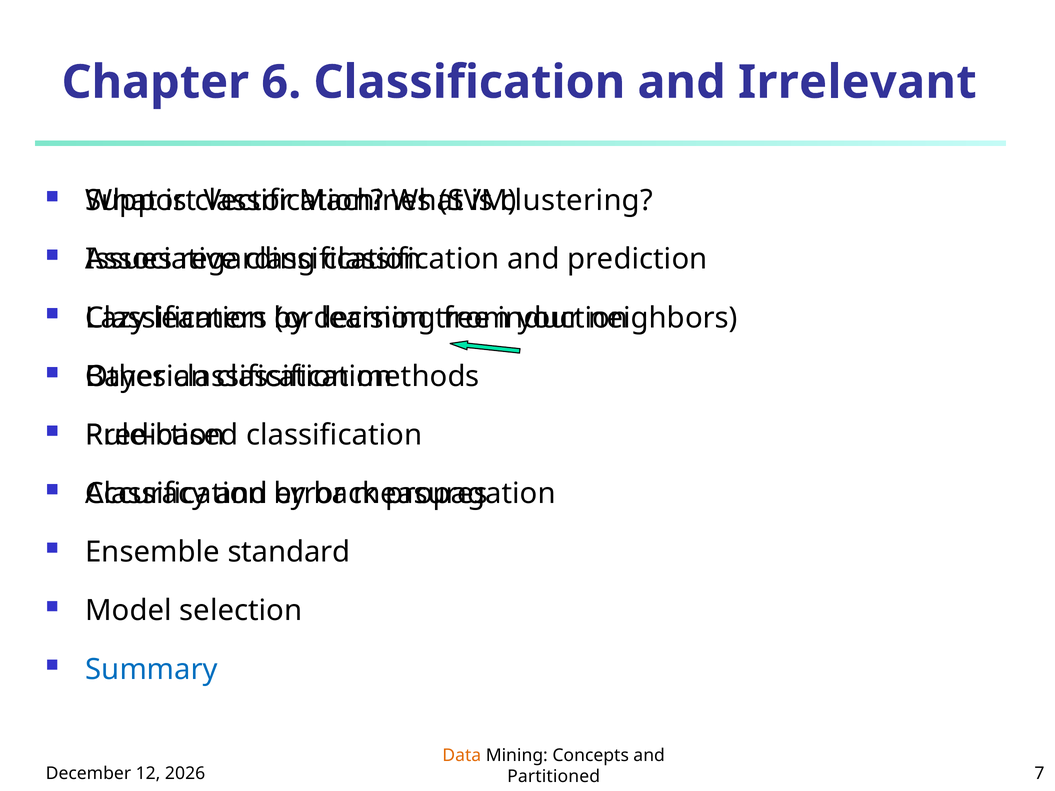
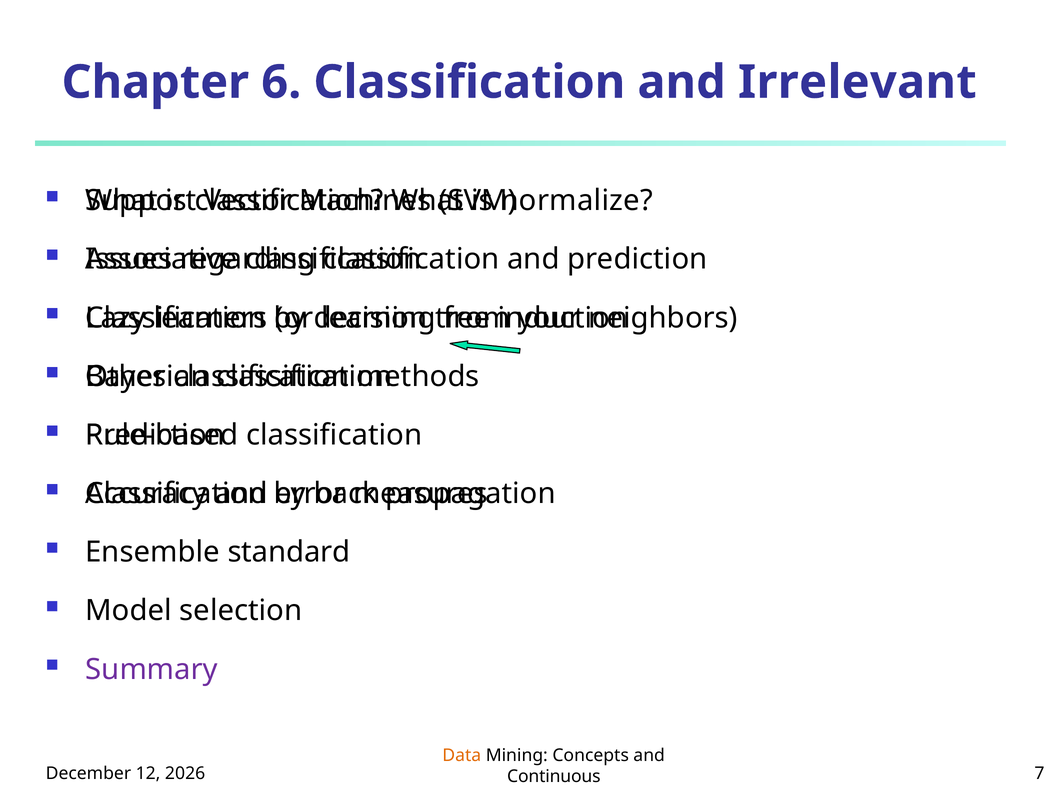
clustering: clustering -> normalize
Summary colour: blue -> purple
Partitioned: Partitioned -> Continuous
